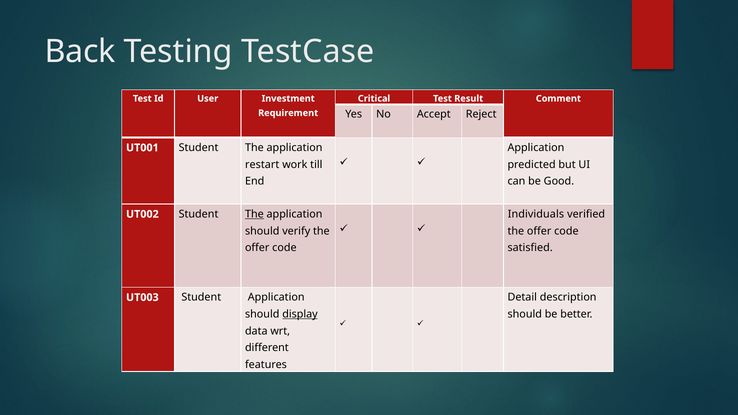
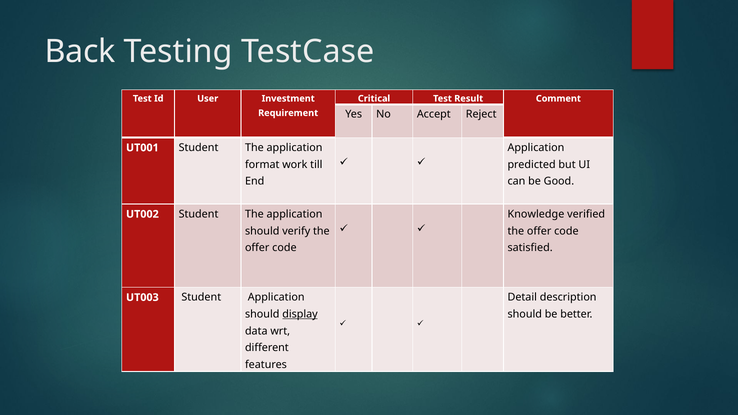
restart: restart -> format
Individuals: Individuals -> Knowledge
The at (254, 214) underline: present -> none
